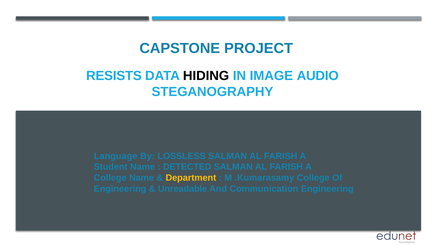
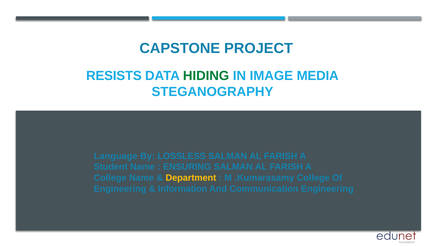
HIDING colour: black -> green
AUDIO: AUDIO -> MEDIA
DETECTED: DETECTED -> ENSURING
Unreadable: Unreadable -> Information
